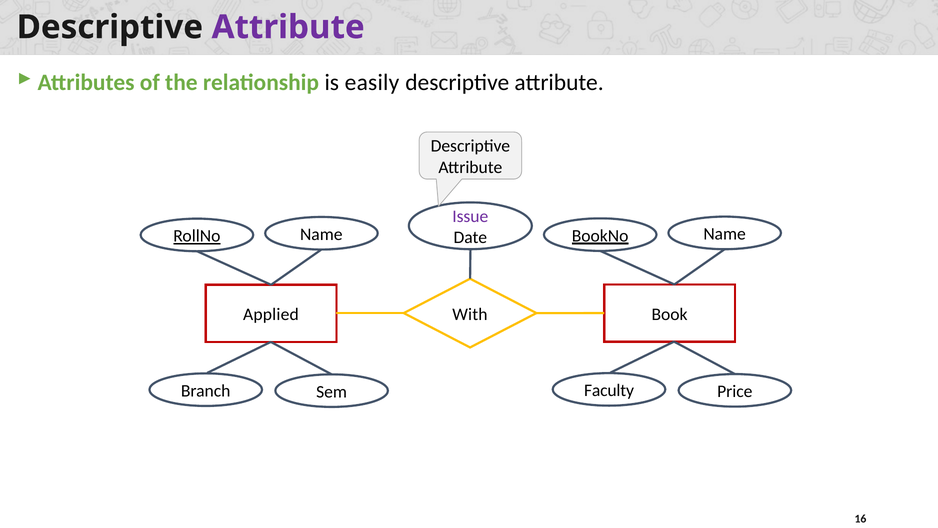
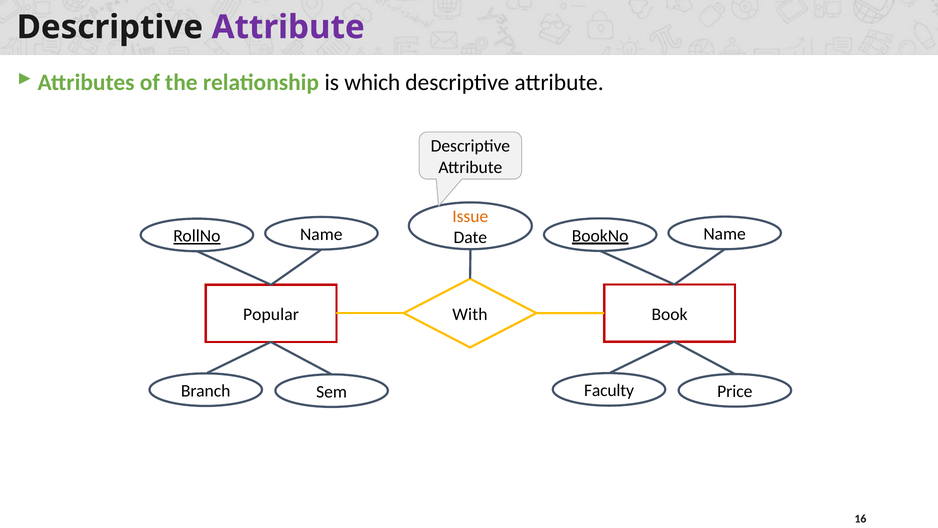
easily: easily -> which
Issue colour: purple -> orange
Applied: Applied -> Popular
